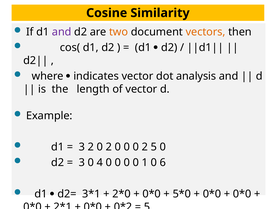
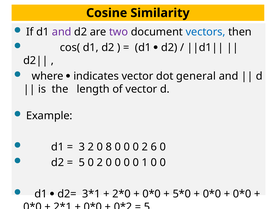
two colour: orange -> purple
vectors colour: orange -> blue
analysis: analysis -> general
2 0 2: 2 -> 8
2 5: 5 -> 6
3 at (82, 163): 3 -> 5
4 at (100, 163): 4 -> 2
1 0 6: 6 -> 0
